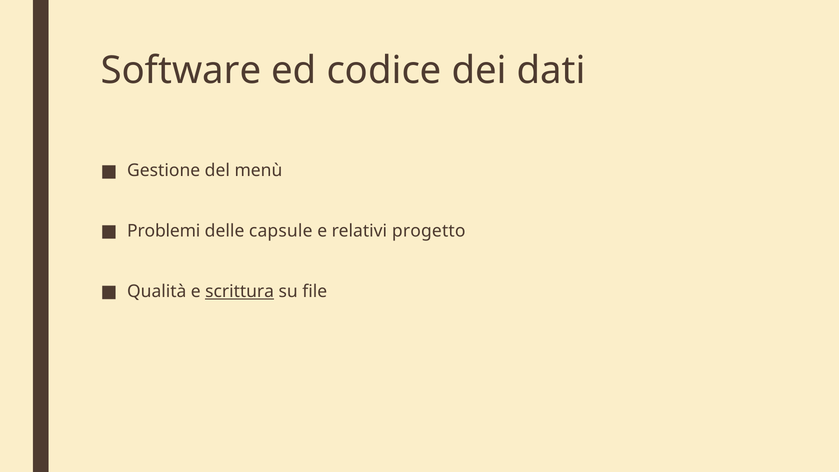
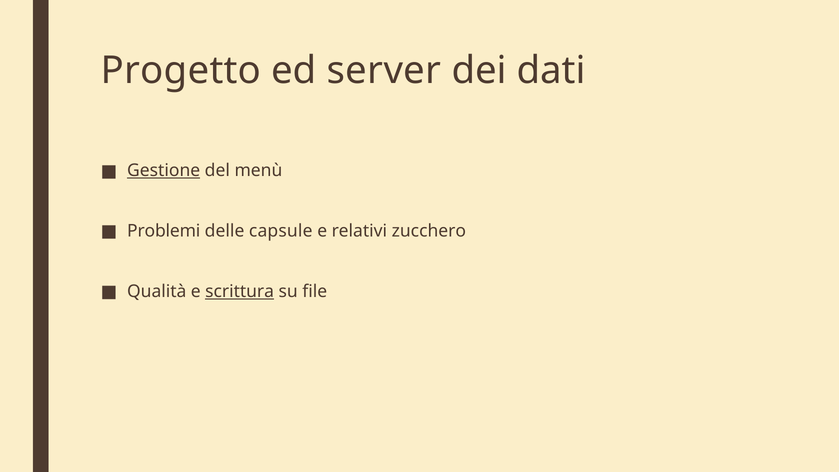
Software: Software -> Progetto
codice: codice -> server
Gestione underline: none -> present
progetto: progetto -> zucchero
